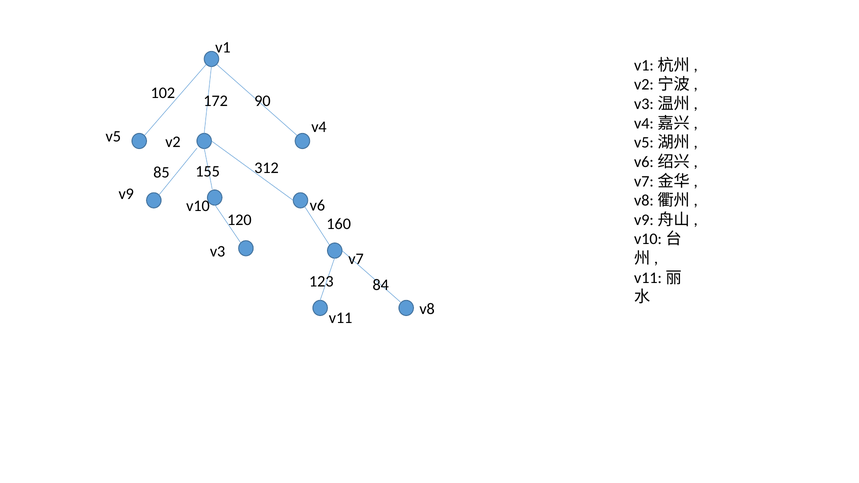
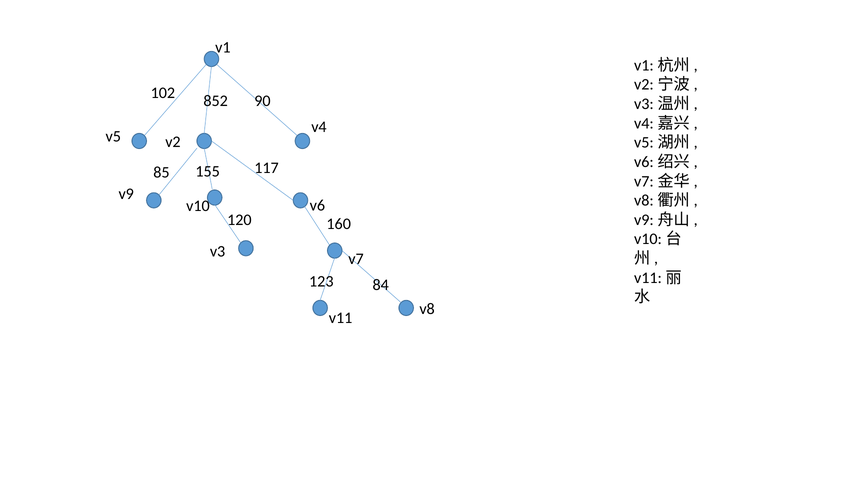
172: 172 -> 852
312: 312 -> 117
